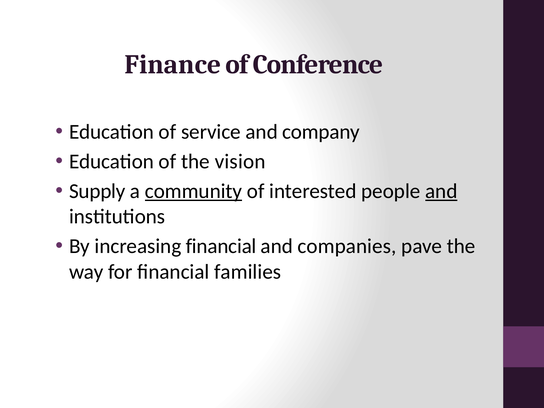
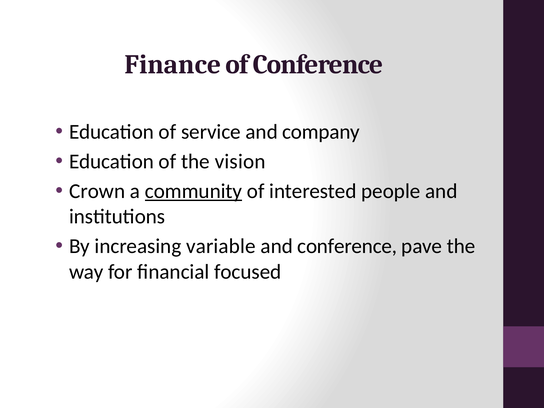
Supply: Supply -> Crown
and at (441, 191) underline: present -> none
increasing financial: financial -> variable
and companies: companies -> conference
families: families -> focused
